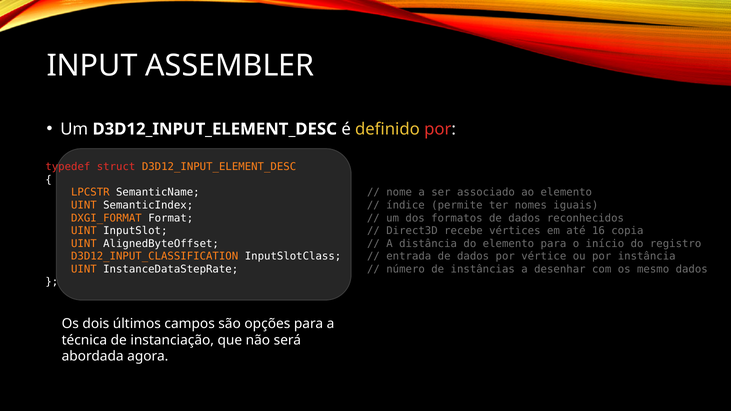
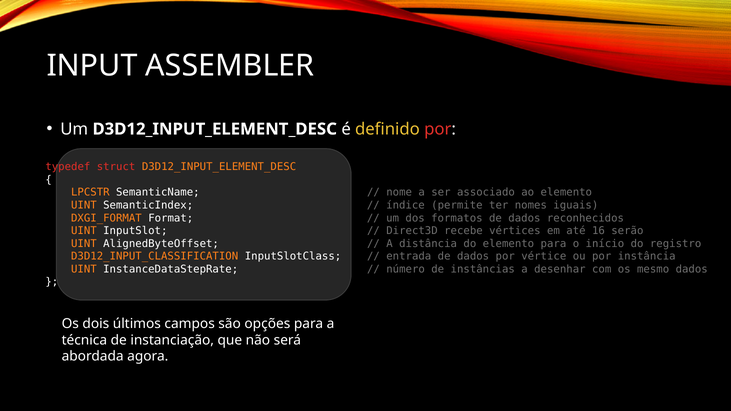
copia: copia -> serão
